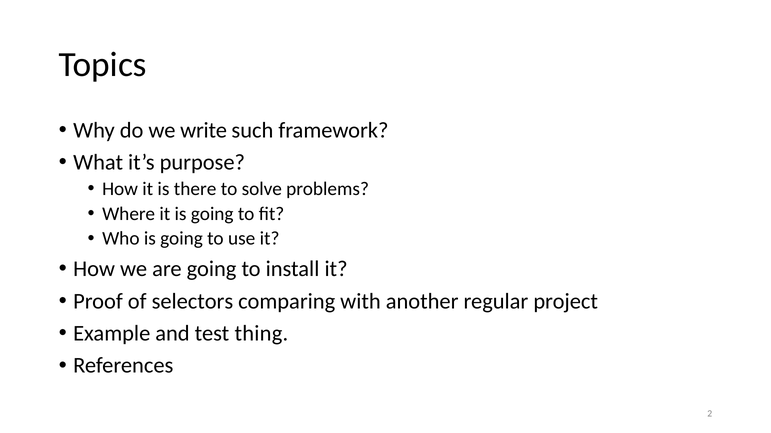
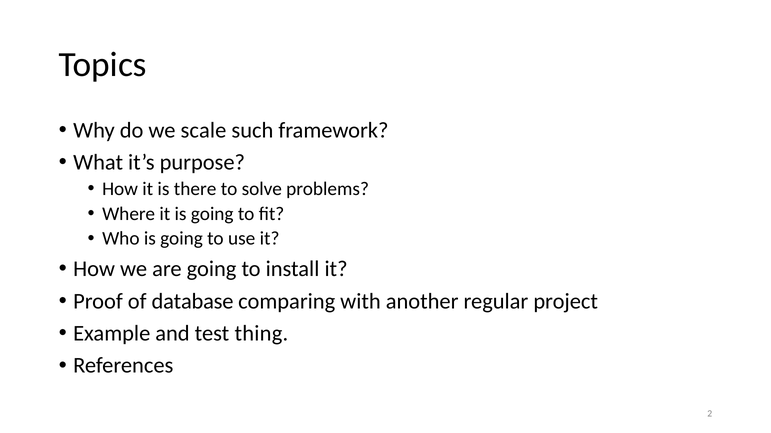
write: write -> scale
selectors: selectors -> database
